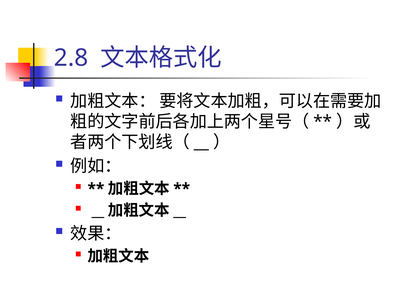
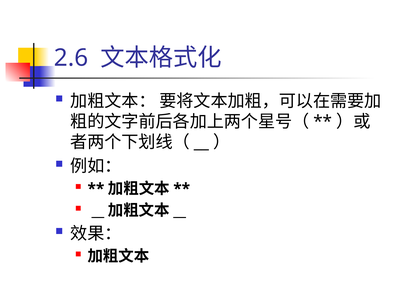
2.8: 2.8 -> 2.6
